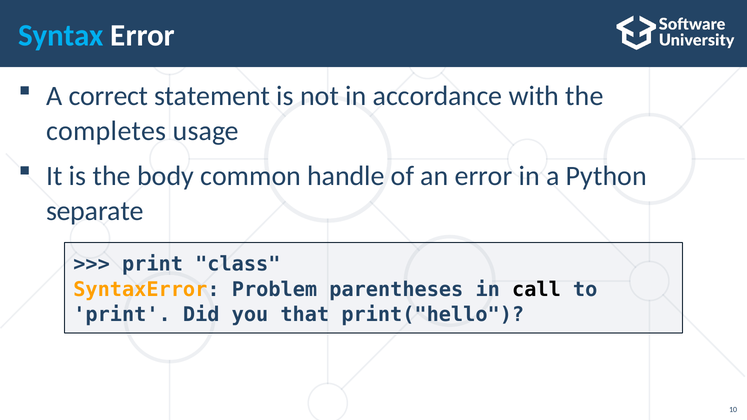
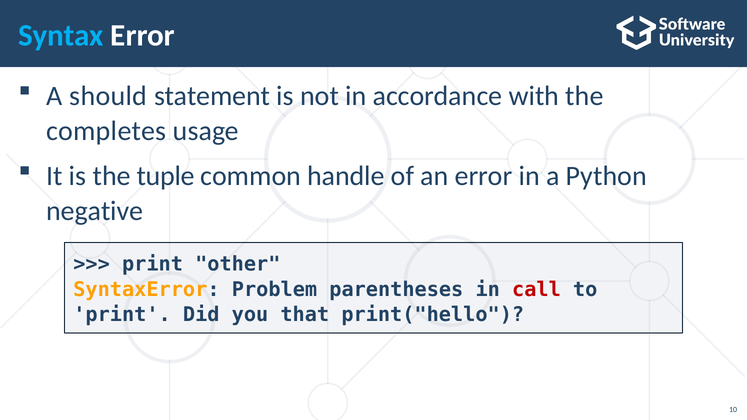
correct: correct -> should
body: body -> tuple
separate: separate -> negative
class: class -> other
call colour: black -> red
